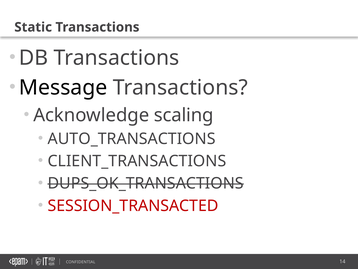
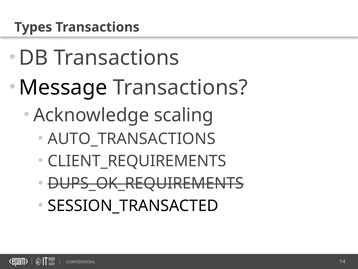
Static: Static -> Types
CLIENT_TRANSACTIONS: CLIENT_TRANSACTIONS -> CLIENT_REQUIREMENTS
DUPS_OK_TRANSACTIONS: DUPS_OK_TRANSACTIONS -> DUPS_OK_REQUIREMENTS
SESSION_TRANSACTED colour: red -> black
